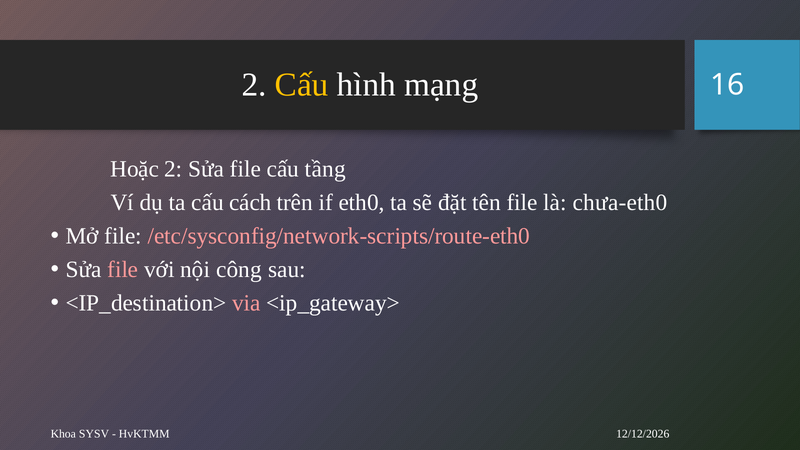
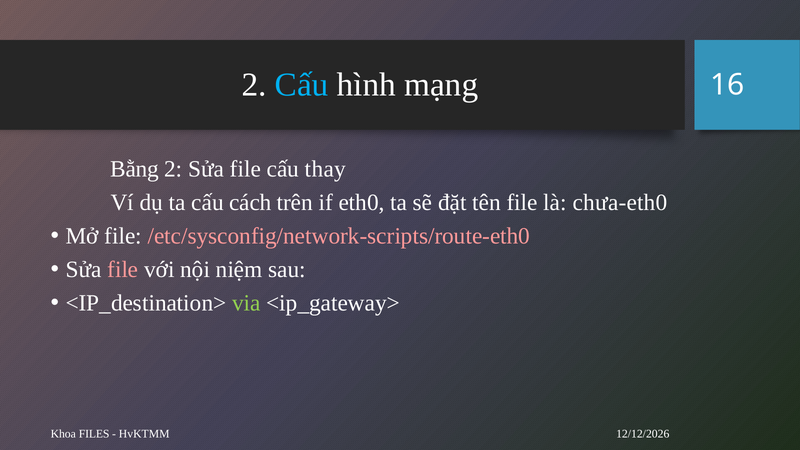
Cấu at (302, 85) colour: yellow -> light blue
Hoặc: Hoặc -> Bằng
tầng: tầng -> thay
công: công -> niệm
via colour: pink -> light green
SYSV: SYSV -> FILES
